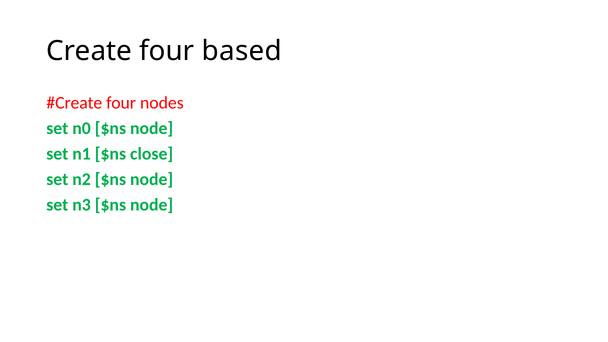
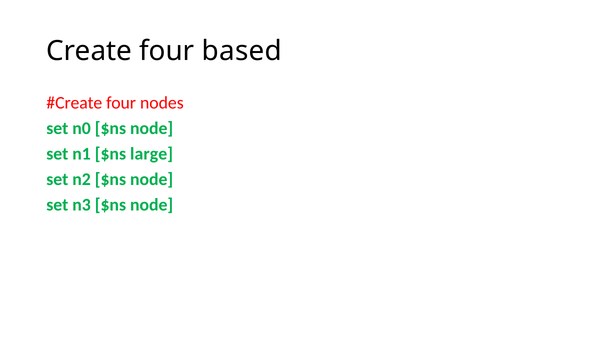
close: close -> large
